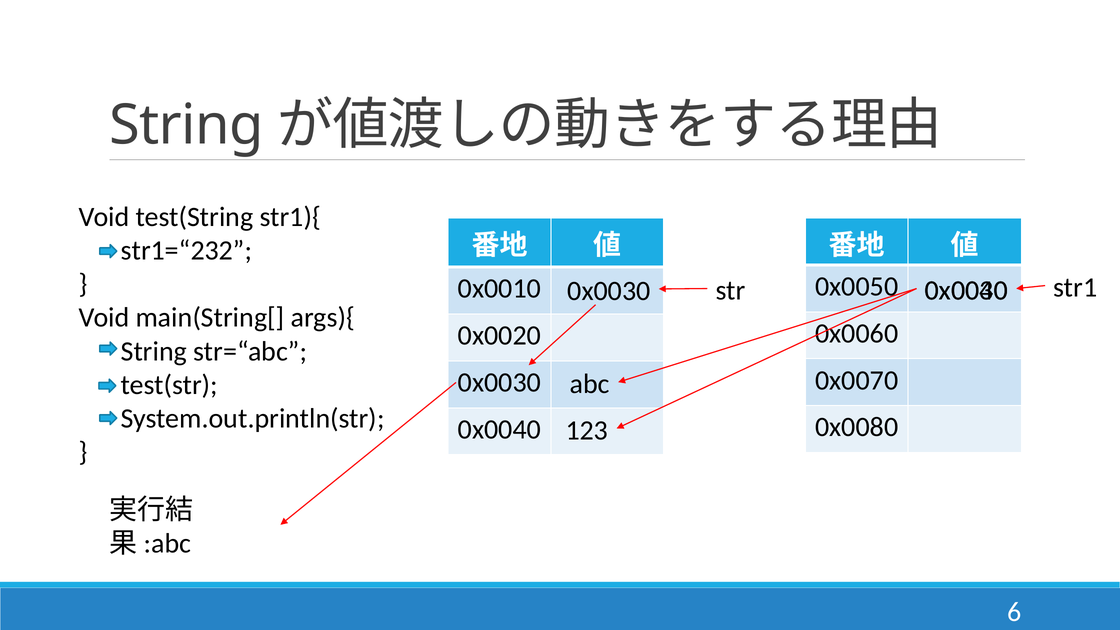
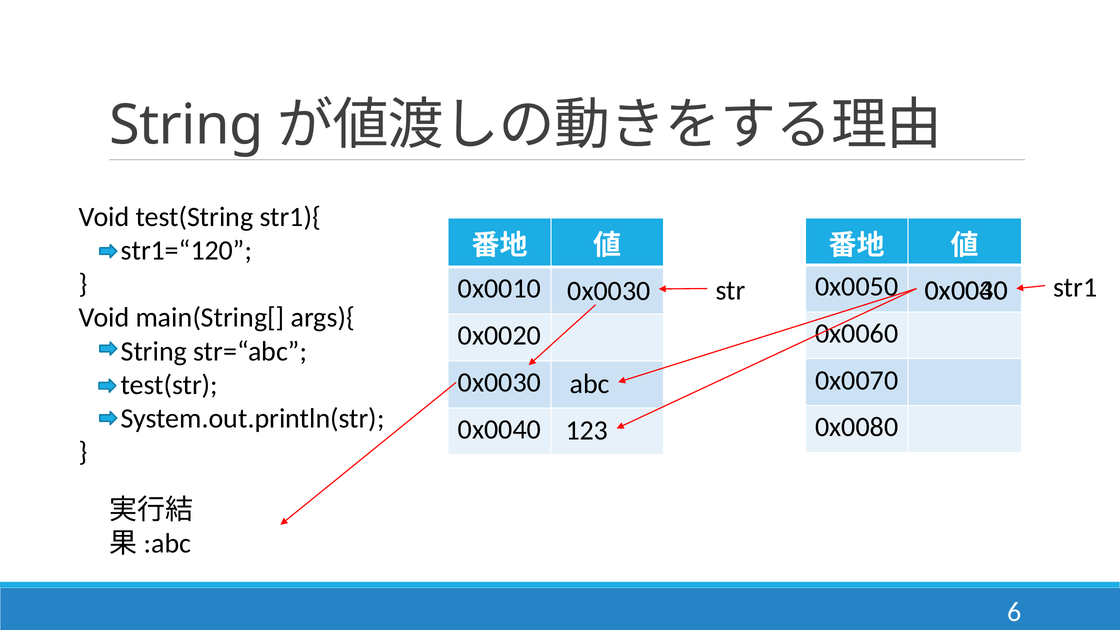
str1=“232: str1=“232 -> str1=“120
